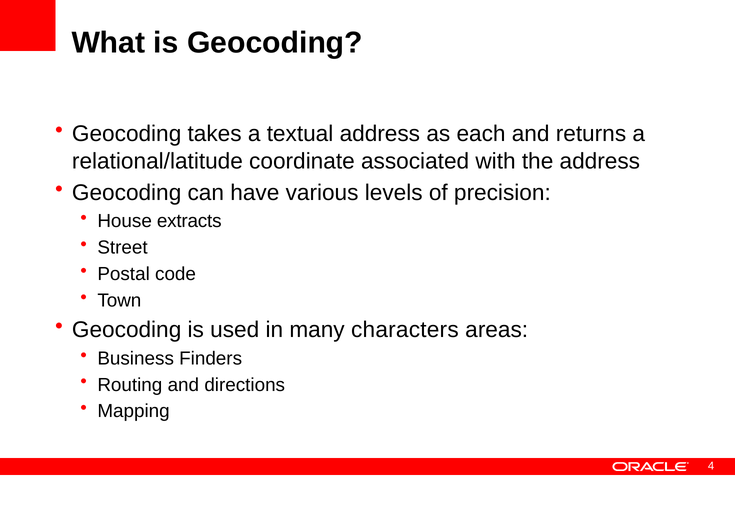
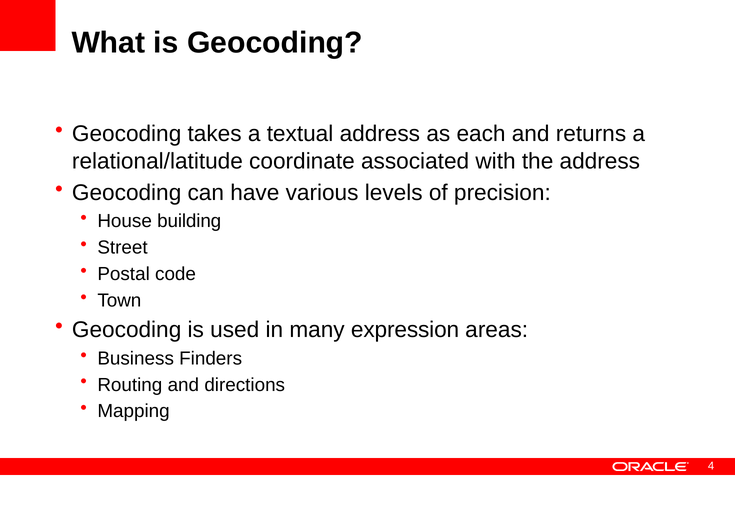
extracts: extracts -> building
characters: characters -> expression
